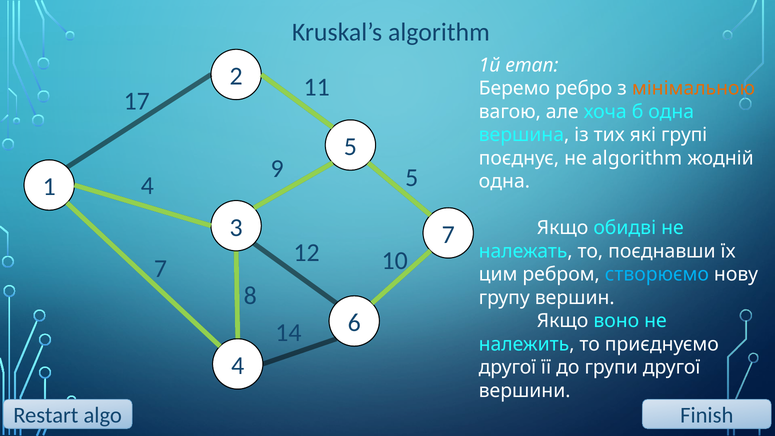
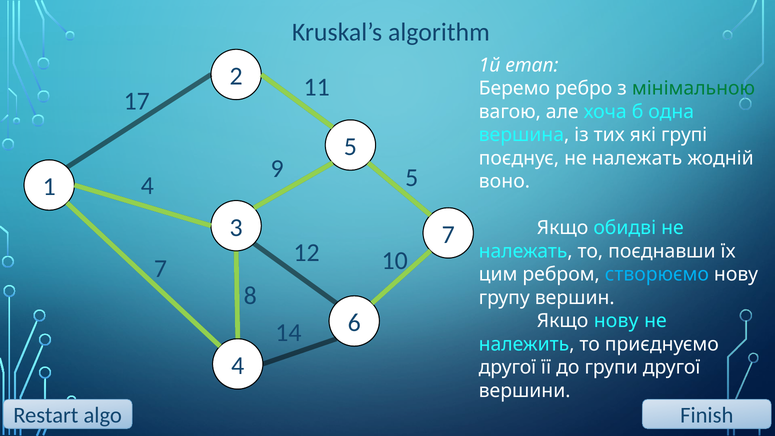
мінімальною colour: orange -> green
поєднує не algorithm: algorithm -> належать
одна at (504, 181): одна -> воно
Якщо воно: воно -> нову
